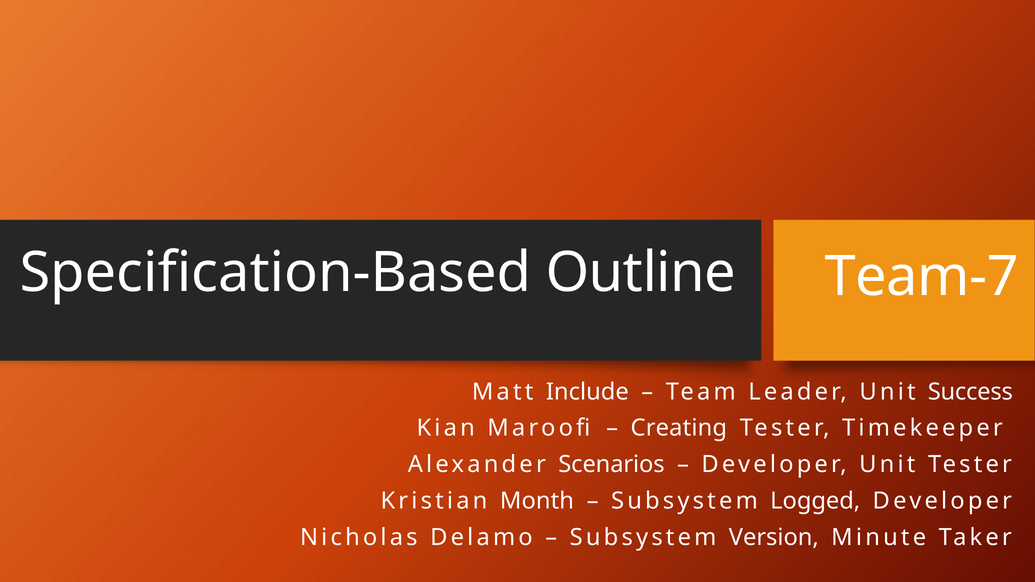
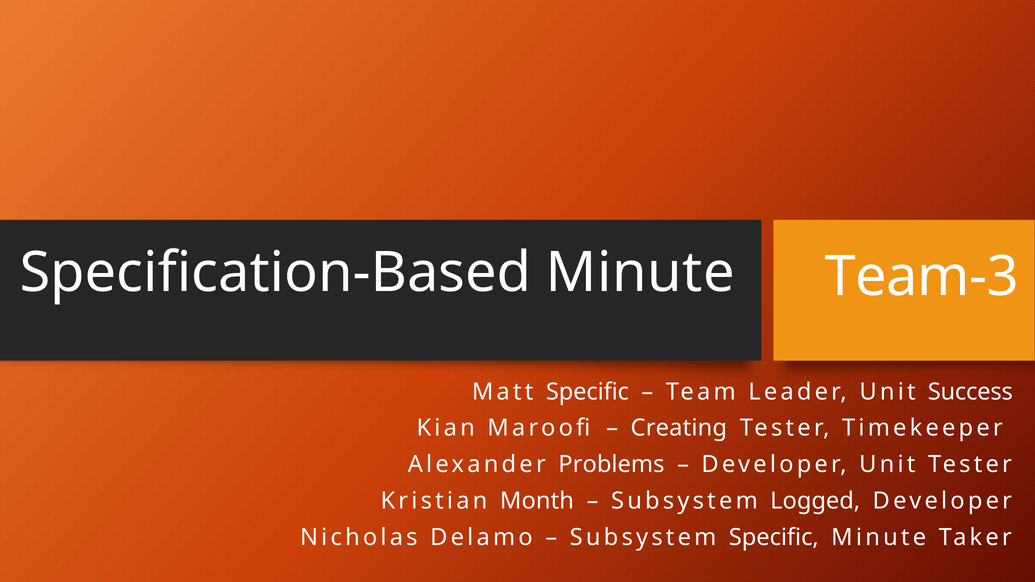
Specification-Based Outline: Outline -> Minute
Team-7: Team-7 -> Team-3
Matt Include: Include -> Specific
Scenarios: Scenarios -> Problems
Subsystem Version: Version -> Specific
